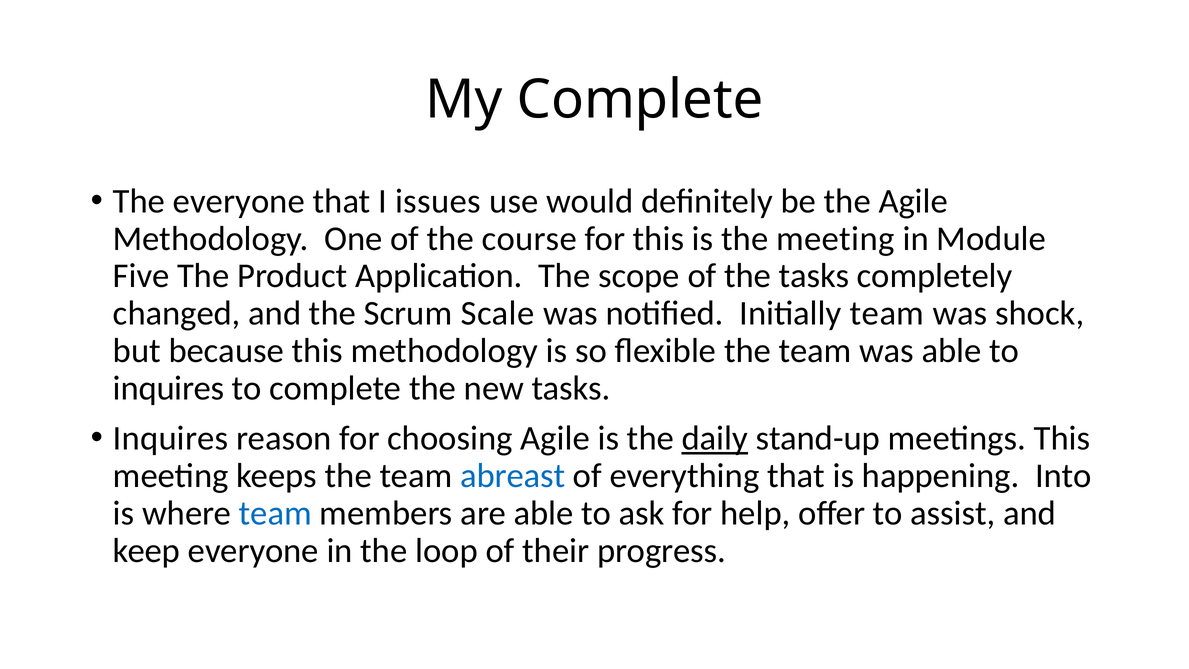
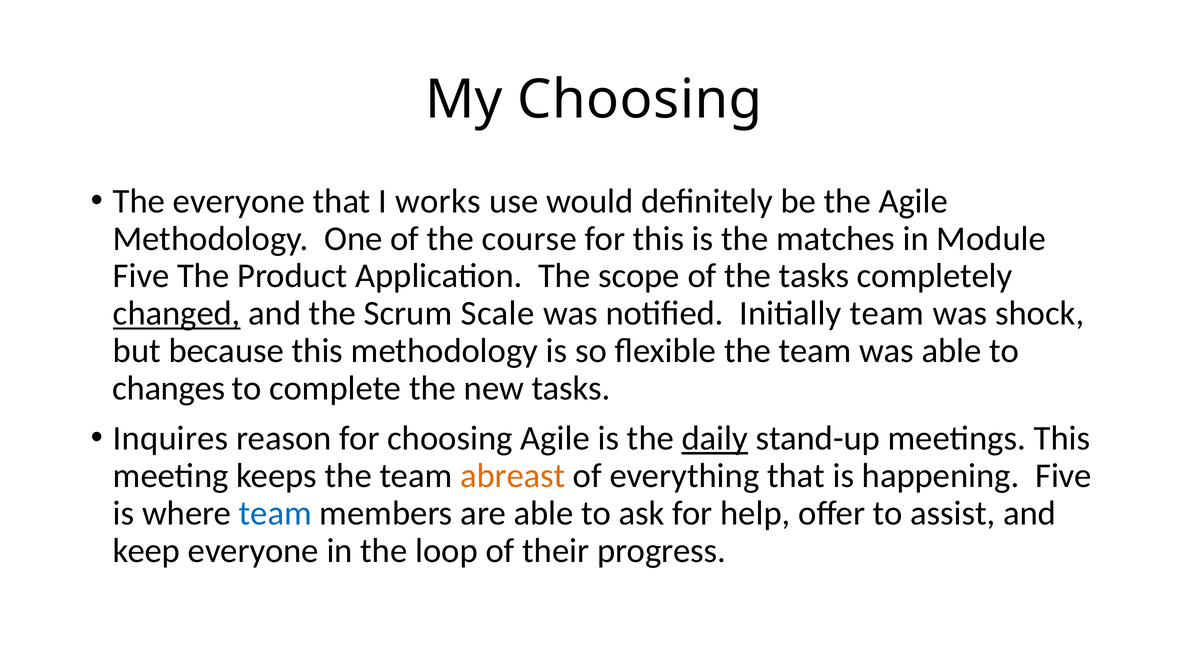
My Complete: Complete -> Choosing
issues: issues -> works
the meeting: meeting -> matches
changed underline: none -> present
inquires at (169, 388): inquires -> changes
abreast colour: blue -> orange
happening Into: Into -> Five
